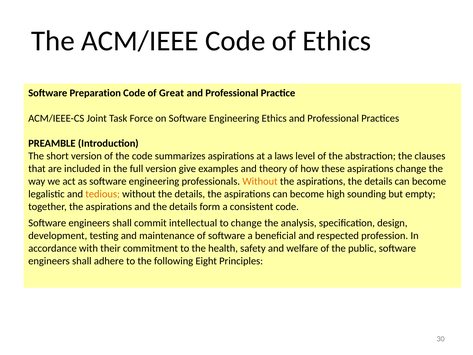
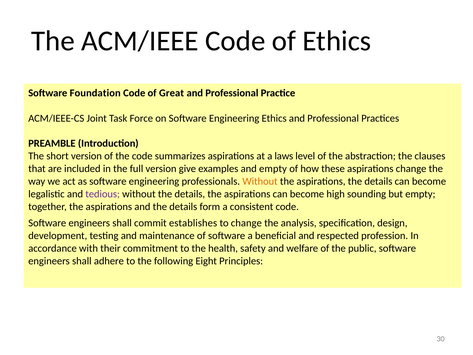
Preparation: Preparation -> Foundation
and theory: theory -> empty
tedious colour: orange -> purple
intellectual: intellectual -> establishes
